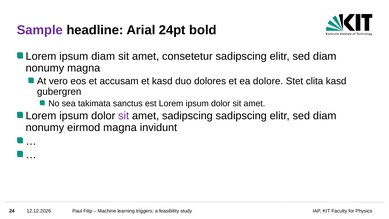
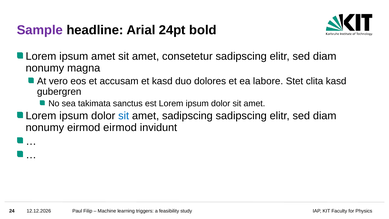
ipsum diam: diam -> amet
dolore: dolore -> labore
sit at (124, 116) colour: purple -> blue
eirmod magna: magna -> eirmod
